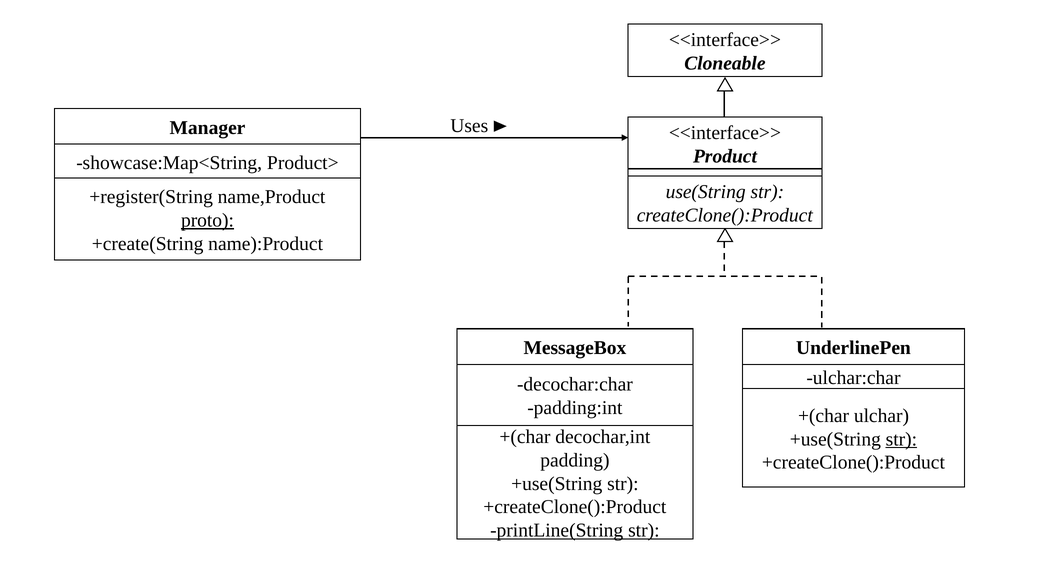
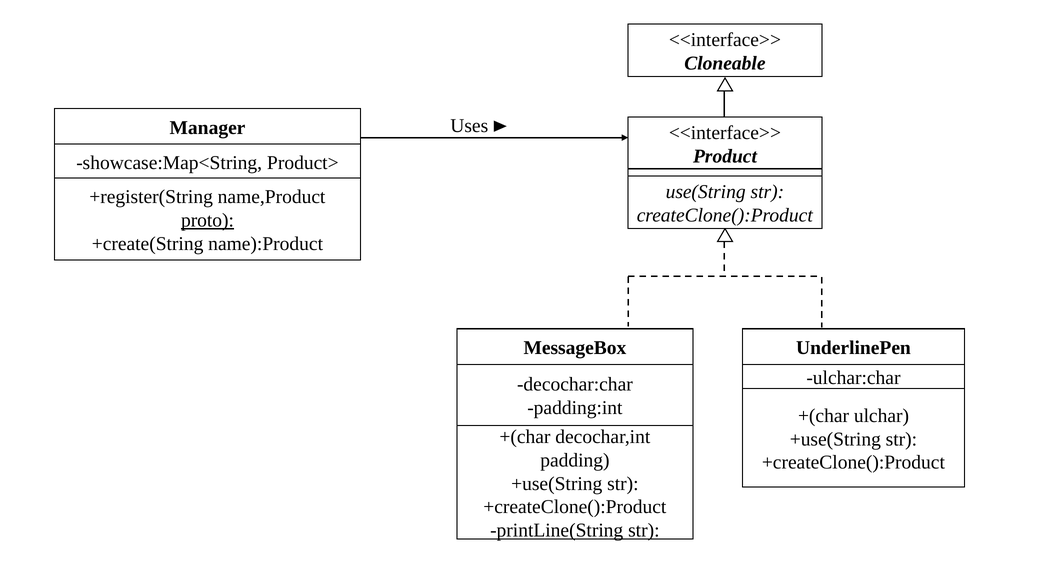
str at (901, 439) underline: present -> none
